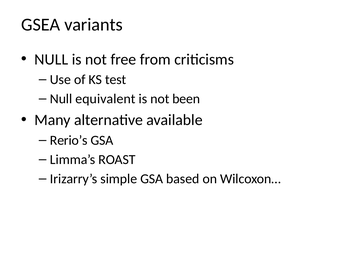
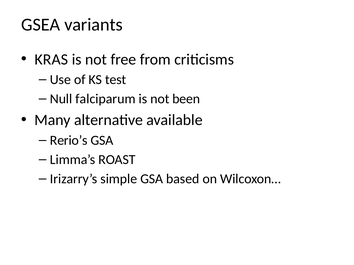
NULL at (51, 59): NULL -> KRAS
equivalent: equivalent -> falciparum
